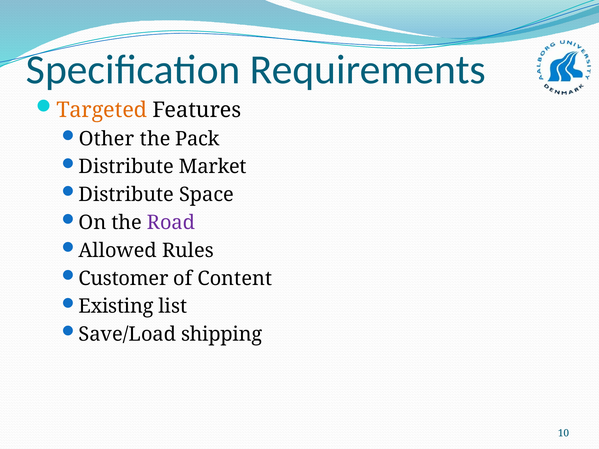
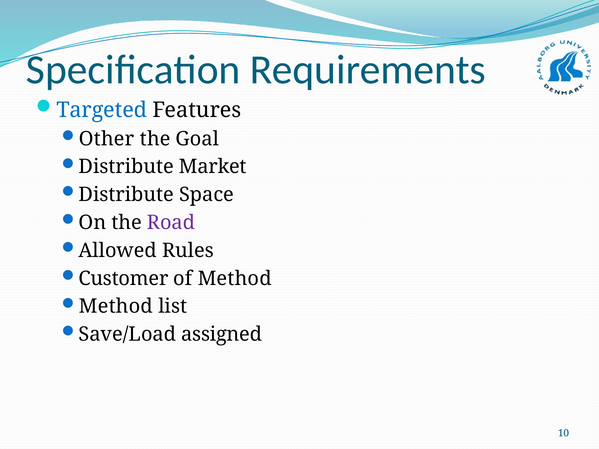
Targeted colour: orange -> blue
Pack: Pack -> Goal
of Content: Content -> Method
Existing at (116, 307): Existing -> Method
shipping: shipping -> assigned
